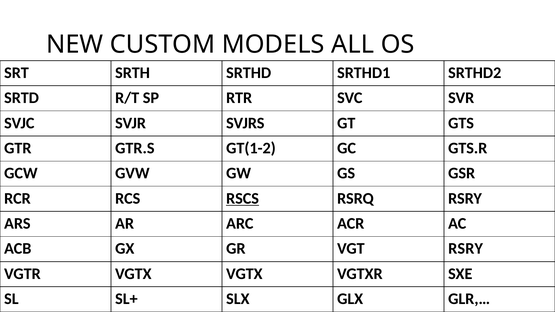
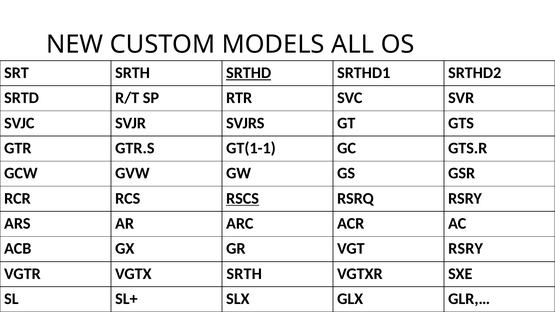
SRTHD underline: none -> present
GT(1-2: GT(1-2 -> GT(1-1
VGTX VGTX: VGTX -> SRTH
